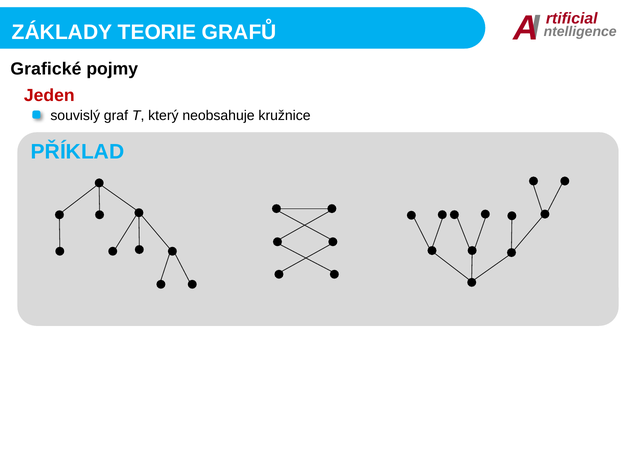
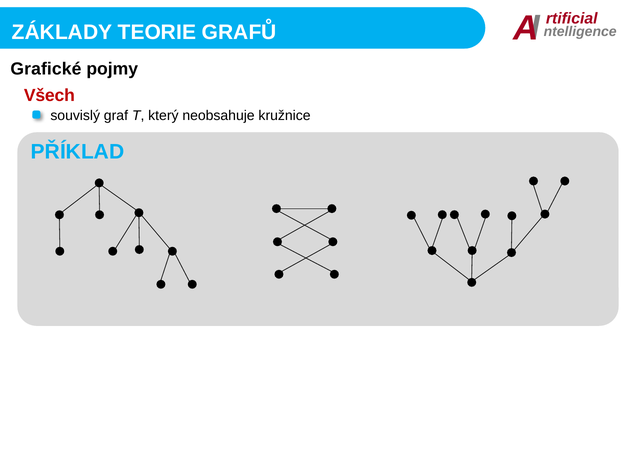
Jeden: Jeden -> Všech
